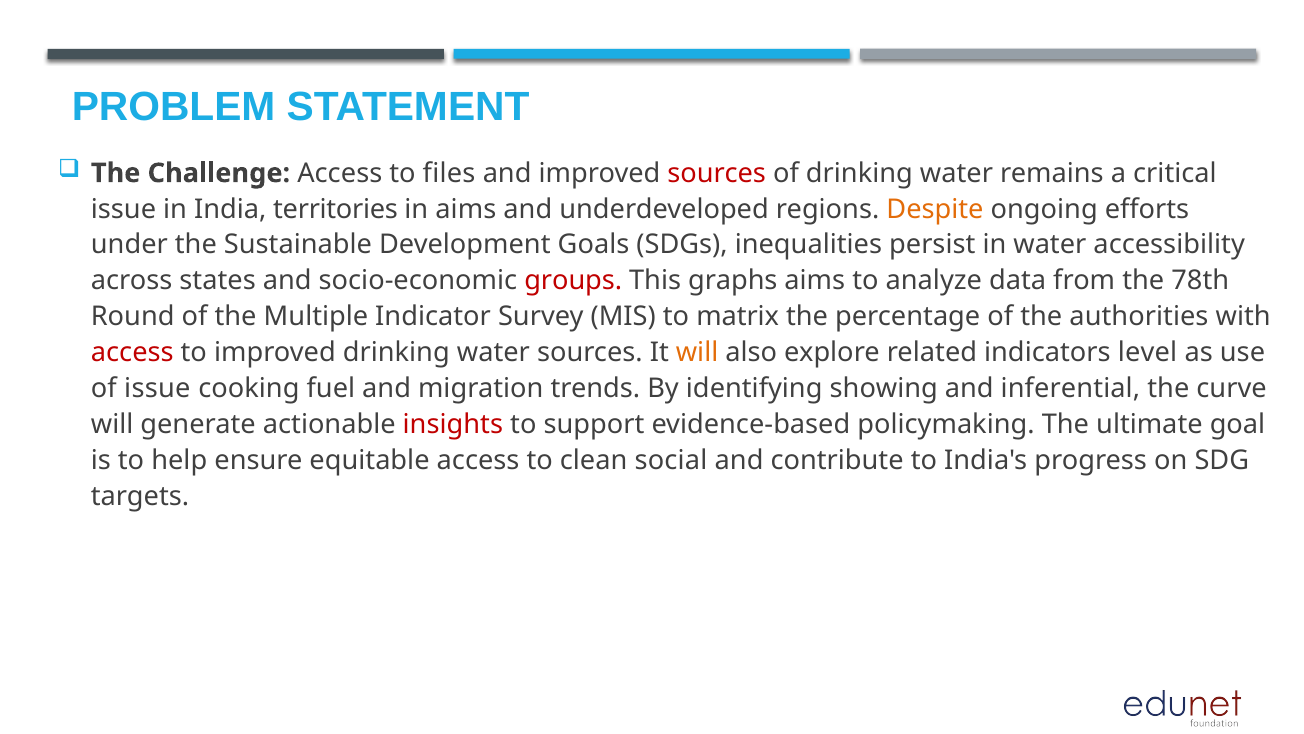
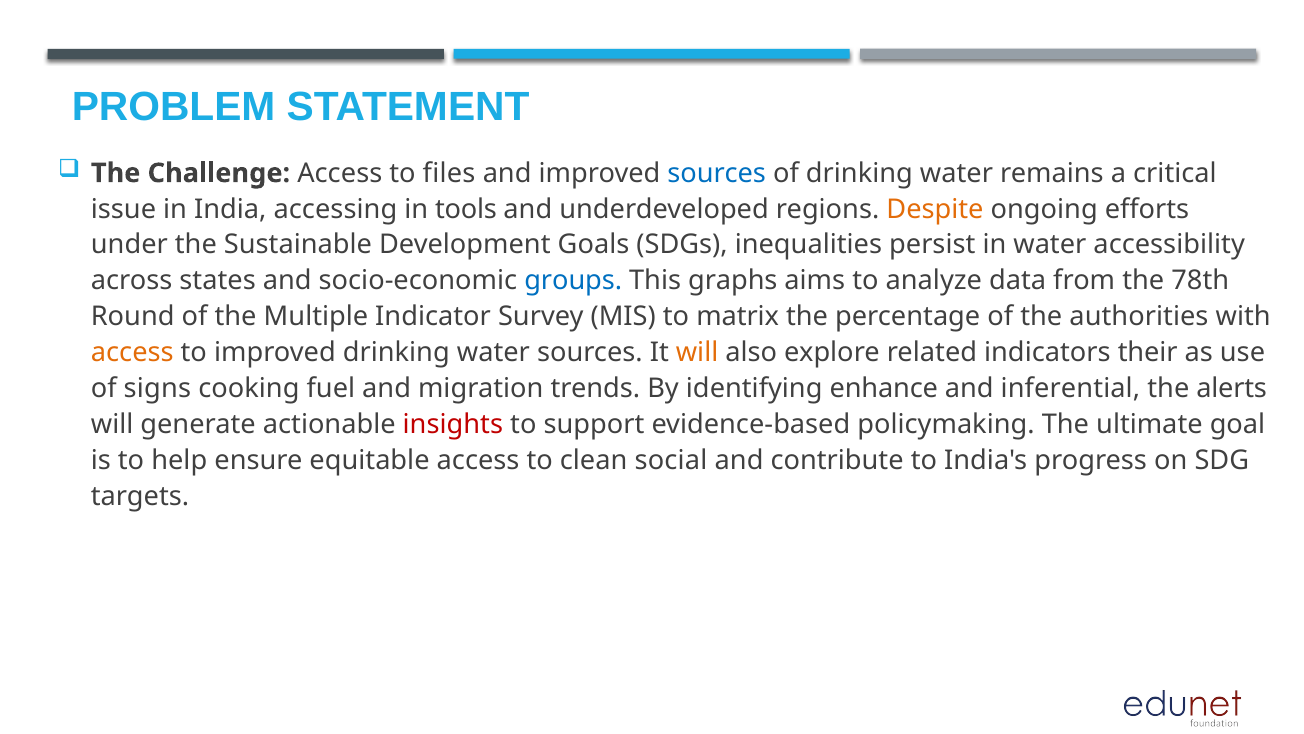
sources at (717, 173) colour: red -> blue
territories: territories -> accessing
in aims: aims -> tools
groups colour: red -> blue
access at (132, 352) colour: red -> orange
level: level -> their
of issue: issue -> signs
showing: showing -> enhance
curve: curve -> alerts
